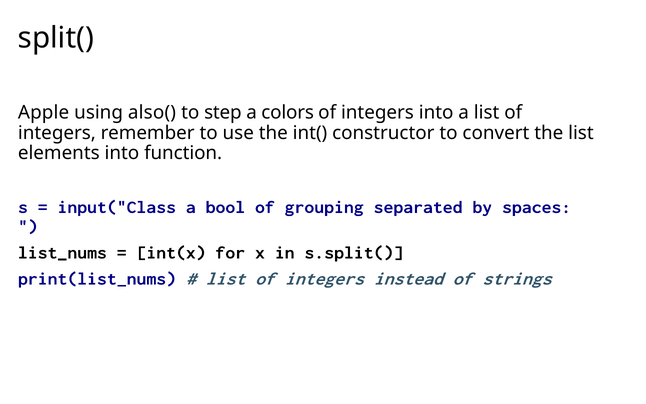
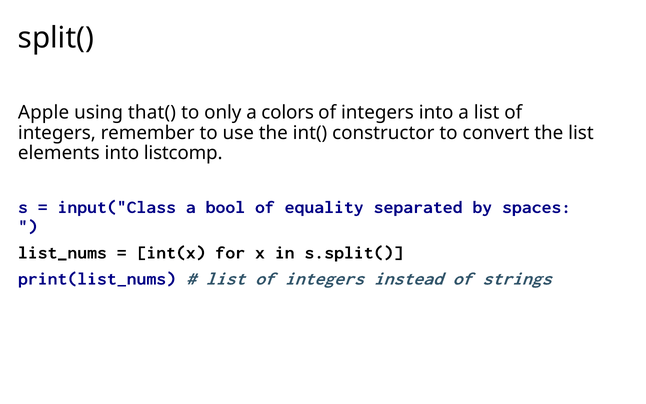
also(: also( -> that(
step: step -> only
function: function -> listcomp
grouping: grouping -> equality
